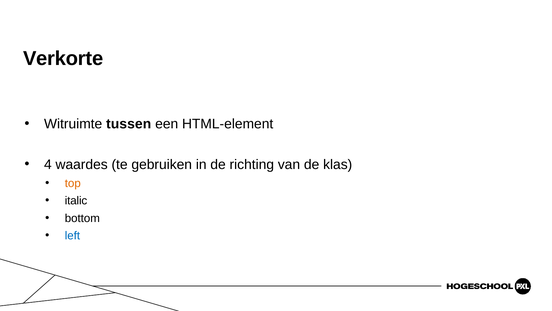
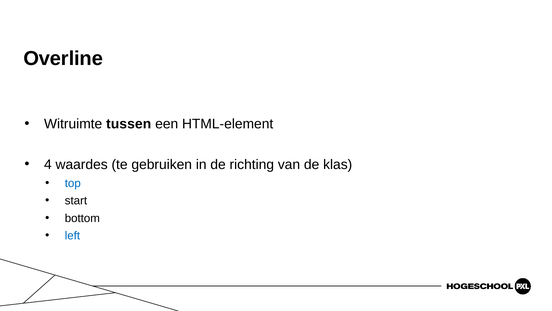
Verkorte: Verkorte -> Overline
top colour: orange -> blue
italic: italic -> start
